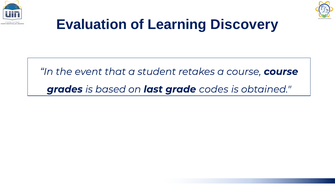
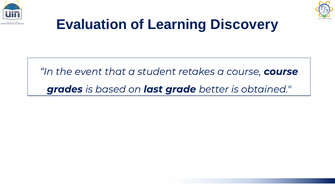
codes: codes -> better
